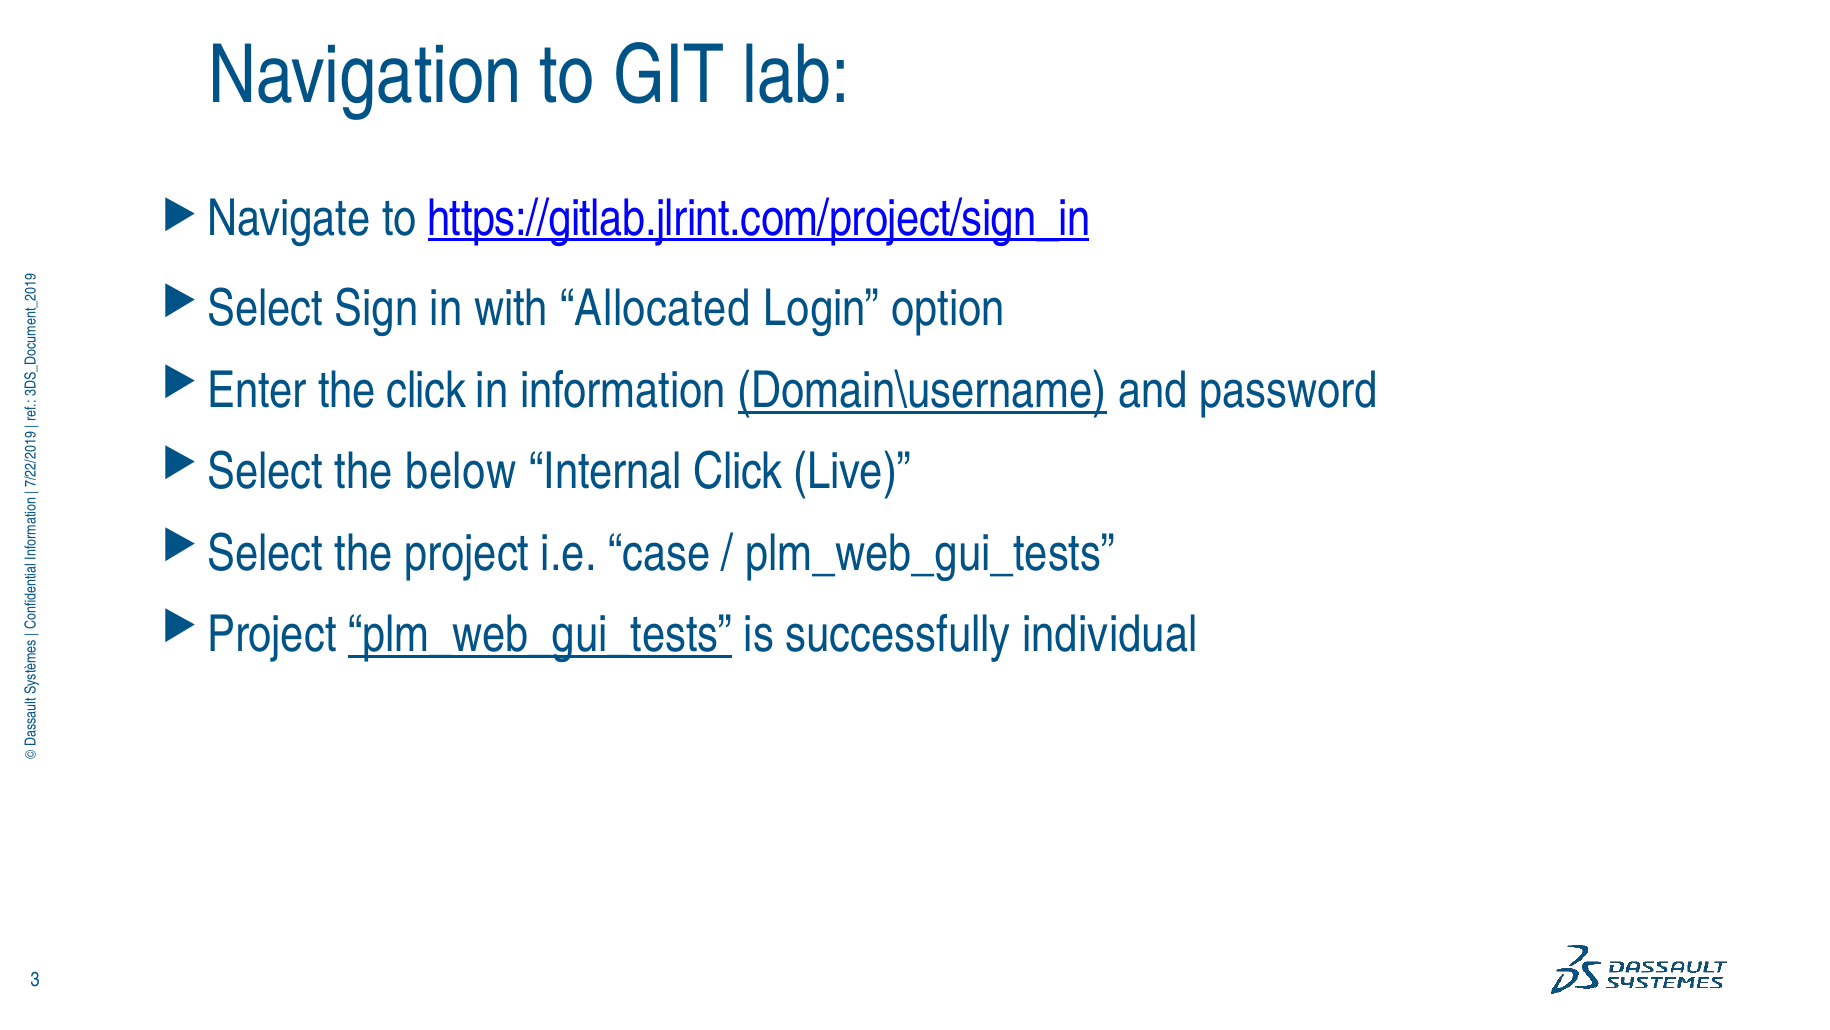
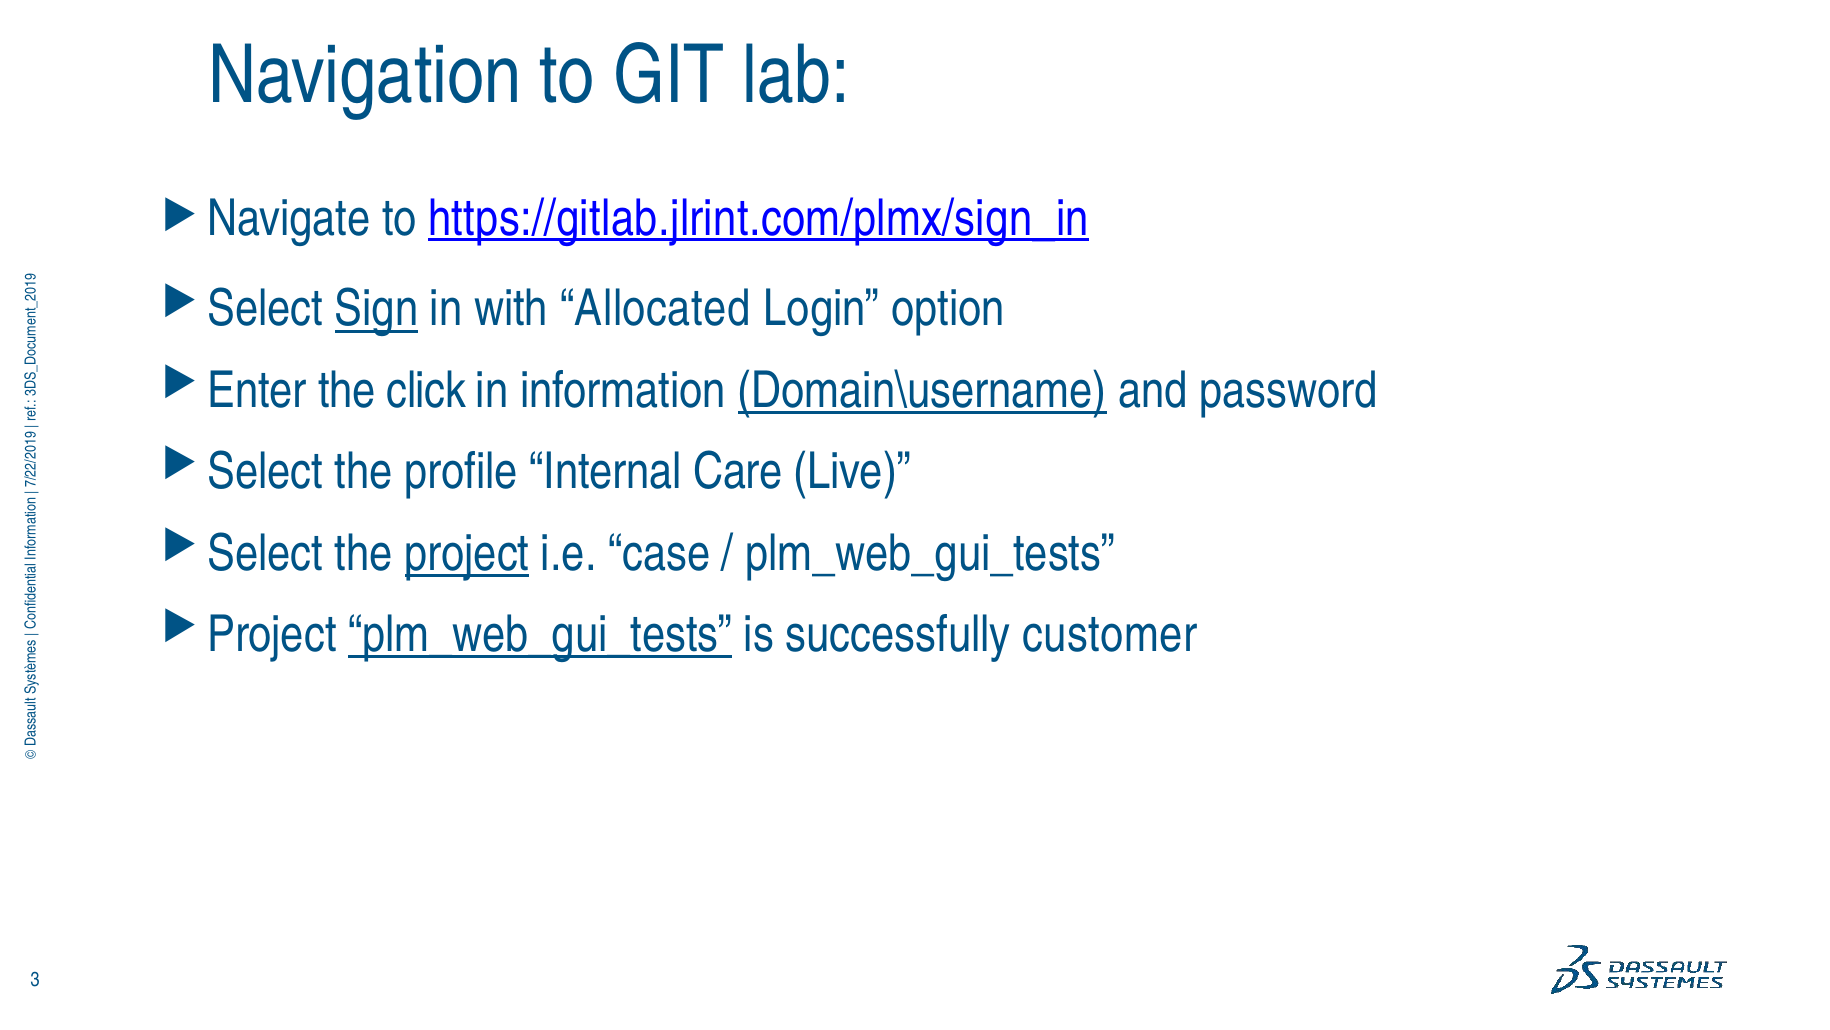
https://gitlab.jlrint.com/project/sign_in: https://gitlab.jlrint.com/project/sign_in -> https://gitlab.jlrint.com/plmx/sign_in
Sign underline: none -> present
below: below -> profile
Internal Click: Click -> Care
project underline: none -> present
individual: individual -> customer
